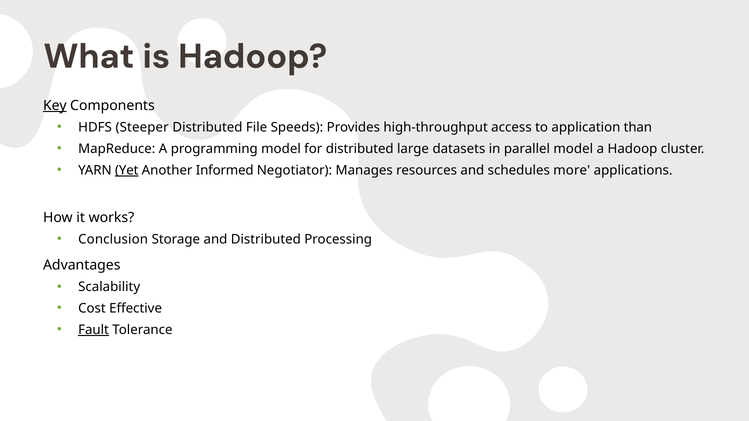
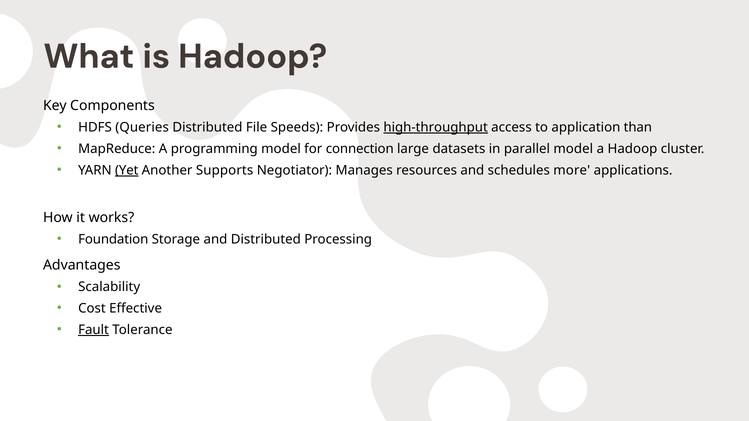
Key underline: present -> none
Steeper: Steeper -> Queries
high-throughput underline: none -> present
for distributed: distributed -> connection
Informed: Informed -> Supports
Conclusion: Conclusion -> Foundation
